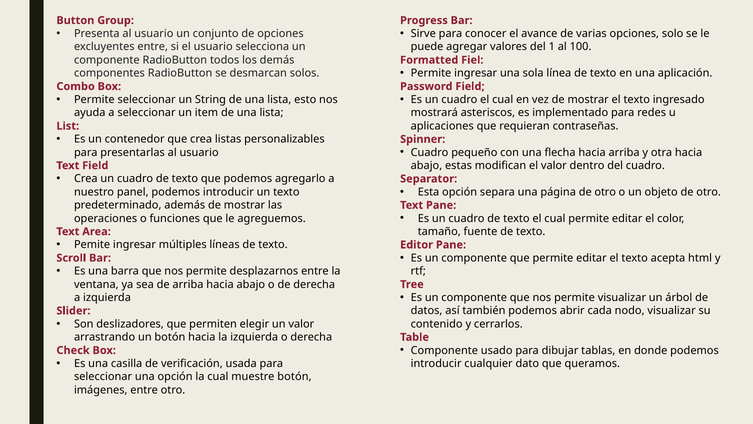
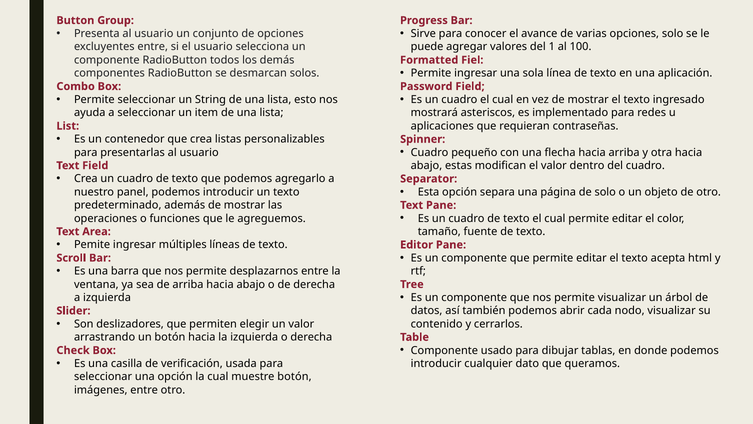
página de otro: otro -> solo
